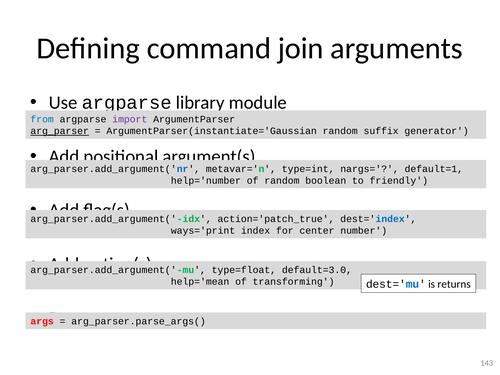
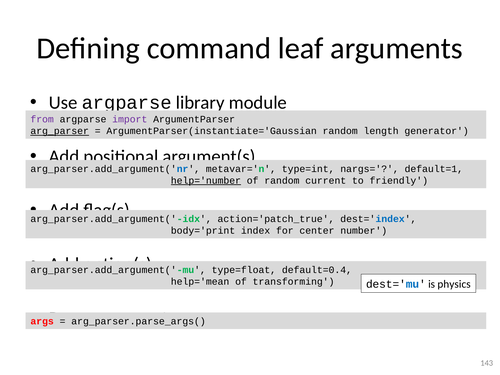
join: join -> leaf
from colour: blue -> purple
suffix: suffix -> length
help='number underline: none -> present
boolean: boolean -> current
ways='print: ways='print -> body='print
default=3.0: default=3.0 -> default=0.4
returns: returns -> physics
